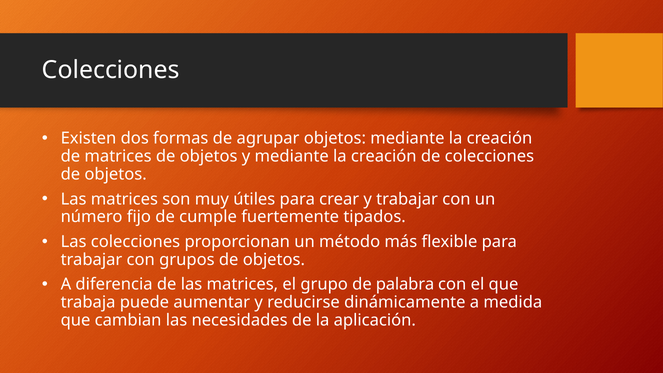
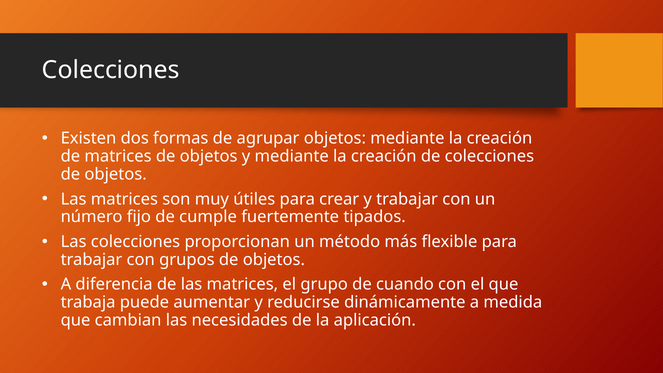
palabra: palabra -> cuando
